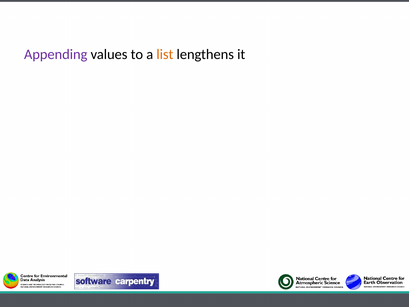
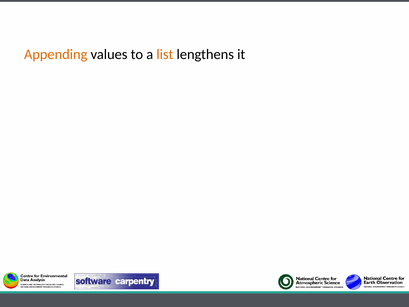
Appending colour: purple -> orange
